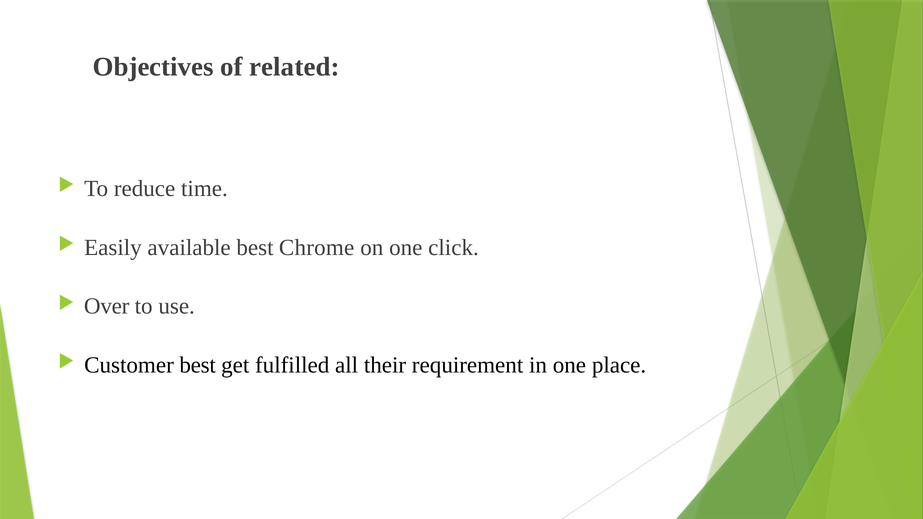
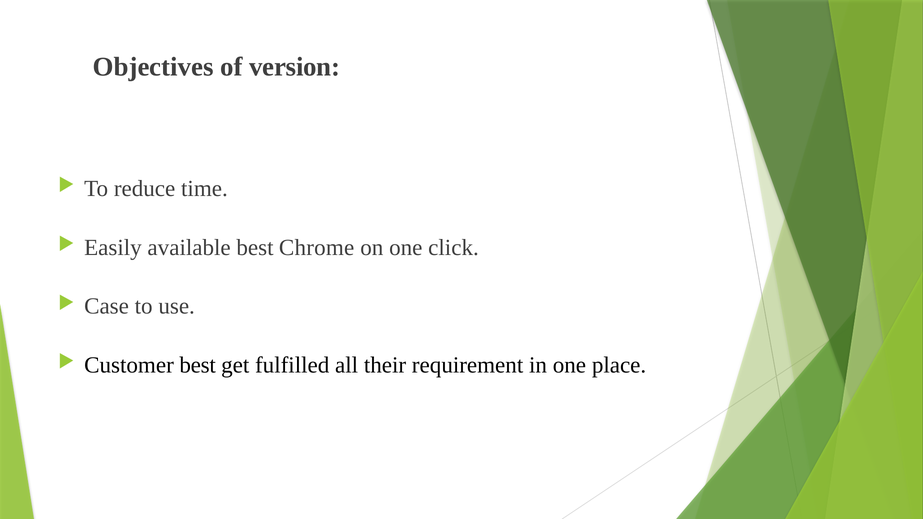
related: related -> version
Over: Over -> Case
